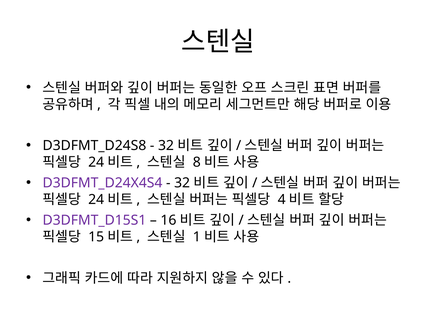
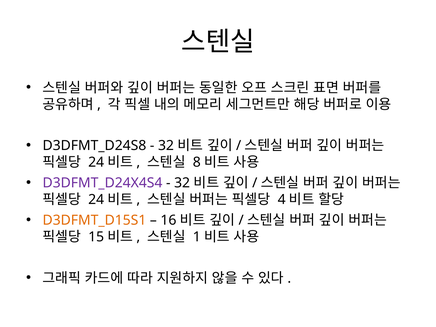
D3DFMT_D15S1 colour: purple -> orange
